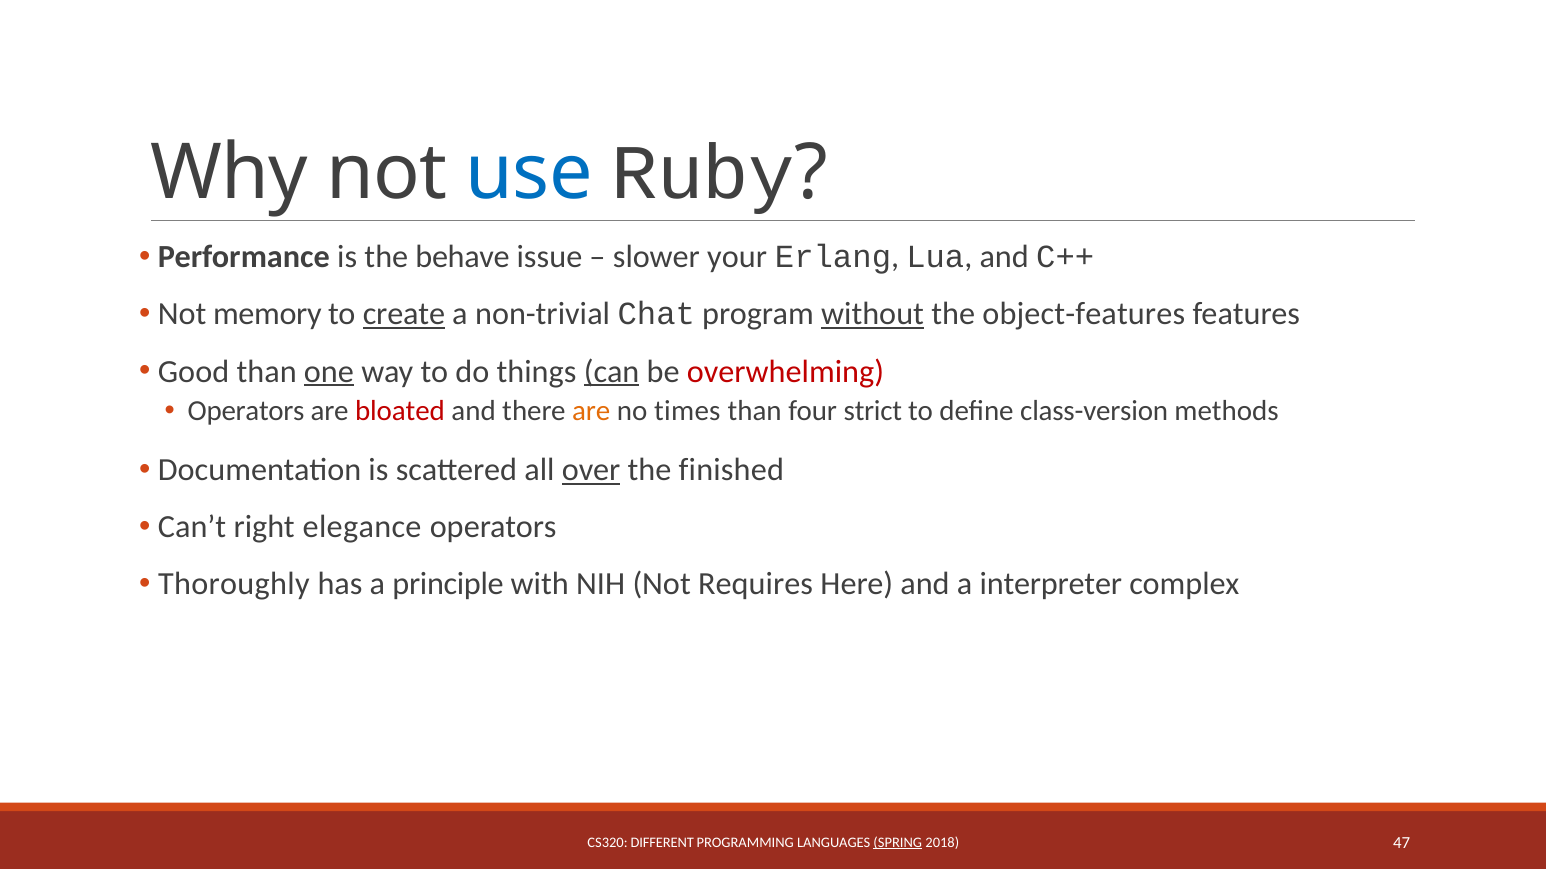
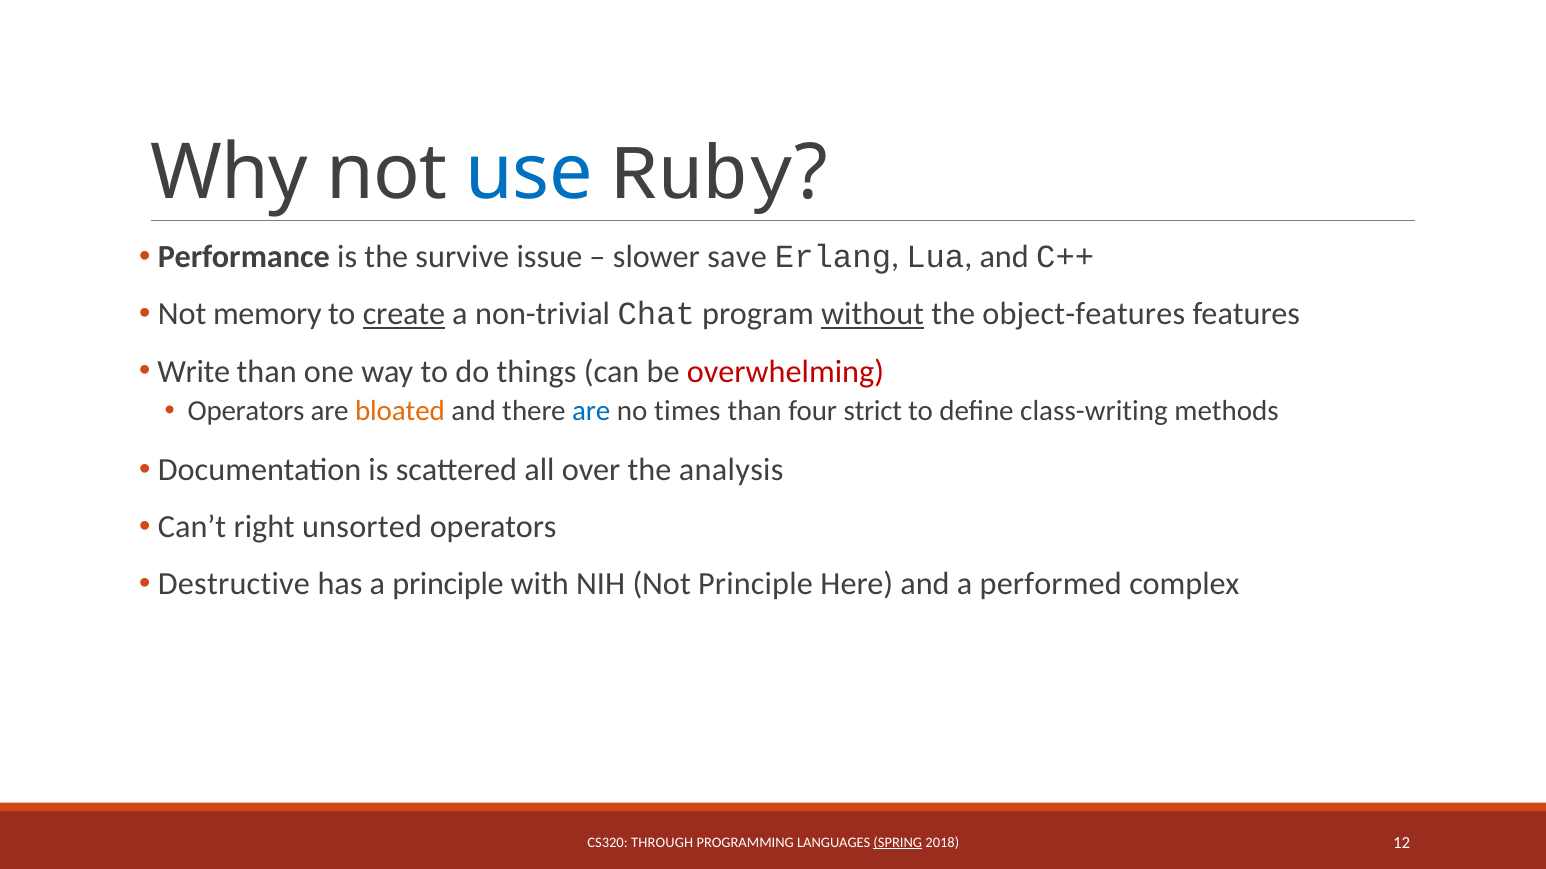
behave: behave -> survive
your: your -> save
Good: Good -> Write
one underline: present -> none
can underline: present -> none
bloated colour: red -> orange
are at (591, 411) colour: orange -> blue
class-version: class-version -> class-writing
over underline: present -> none
finished: finished -> analysis
elegance: elegance -> unsorted
Thoroughly: Thoroughly -> Destructive
Not Requires: Requires -> Principle
interpreter: interpreter -> performed
DIFFERENT: DIFFERENT -> THROUGH
47: 47 -> 12
